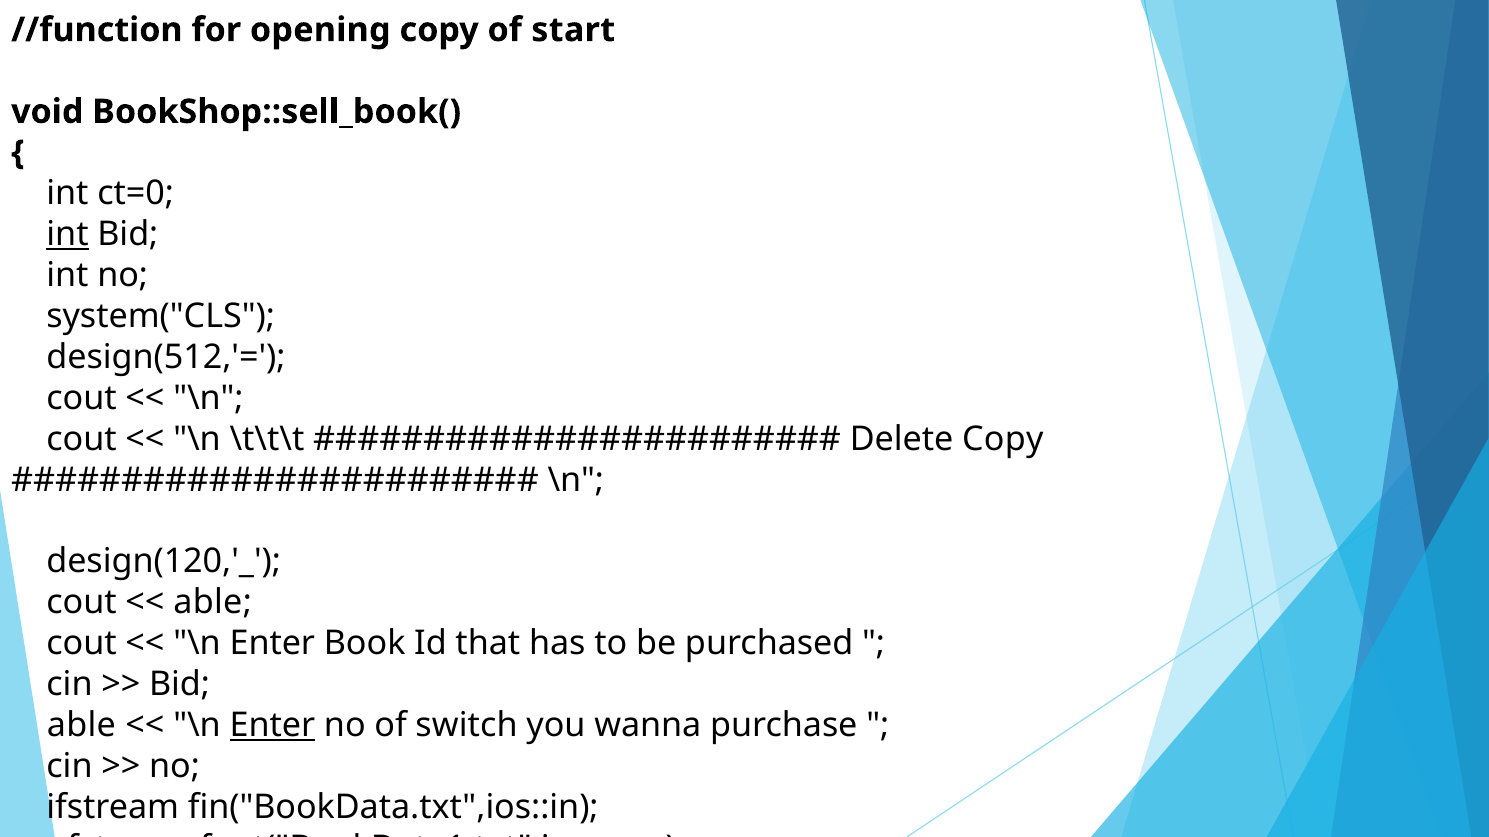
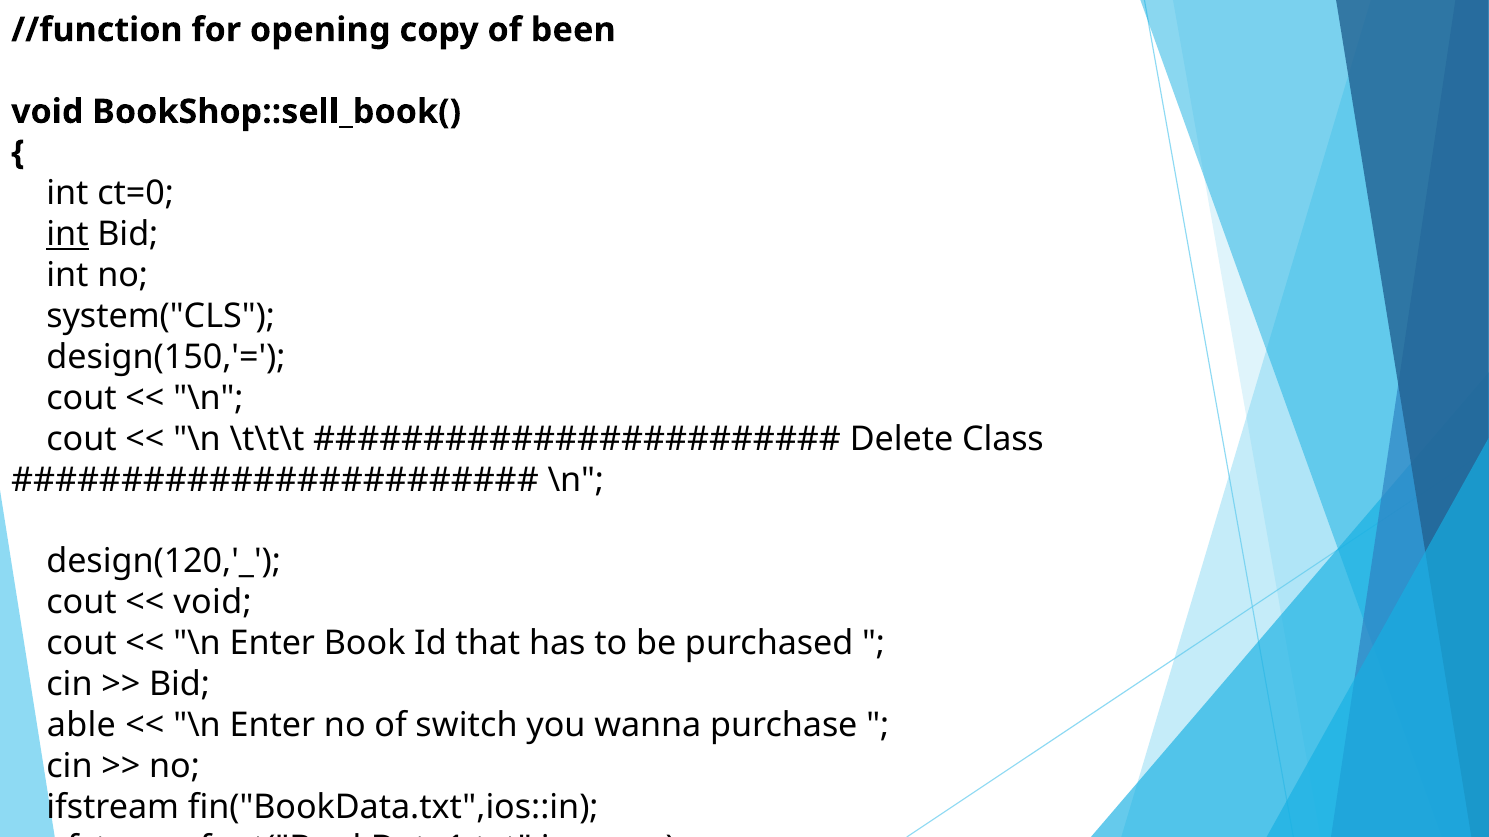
start: start -> been
design(512,'=: design(512,'= -> design(150,'=
Delete Copy: Copy -> Class
able at (213, 603): able -> void
Enter at (272, 726) underline: present -> none
